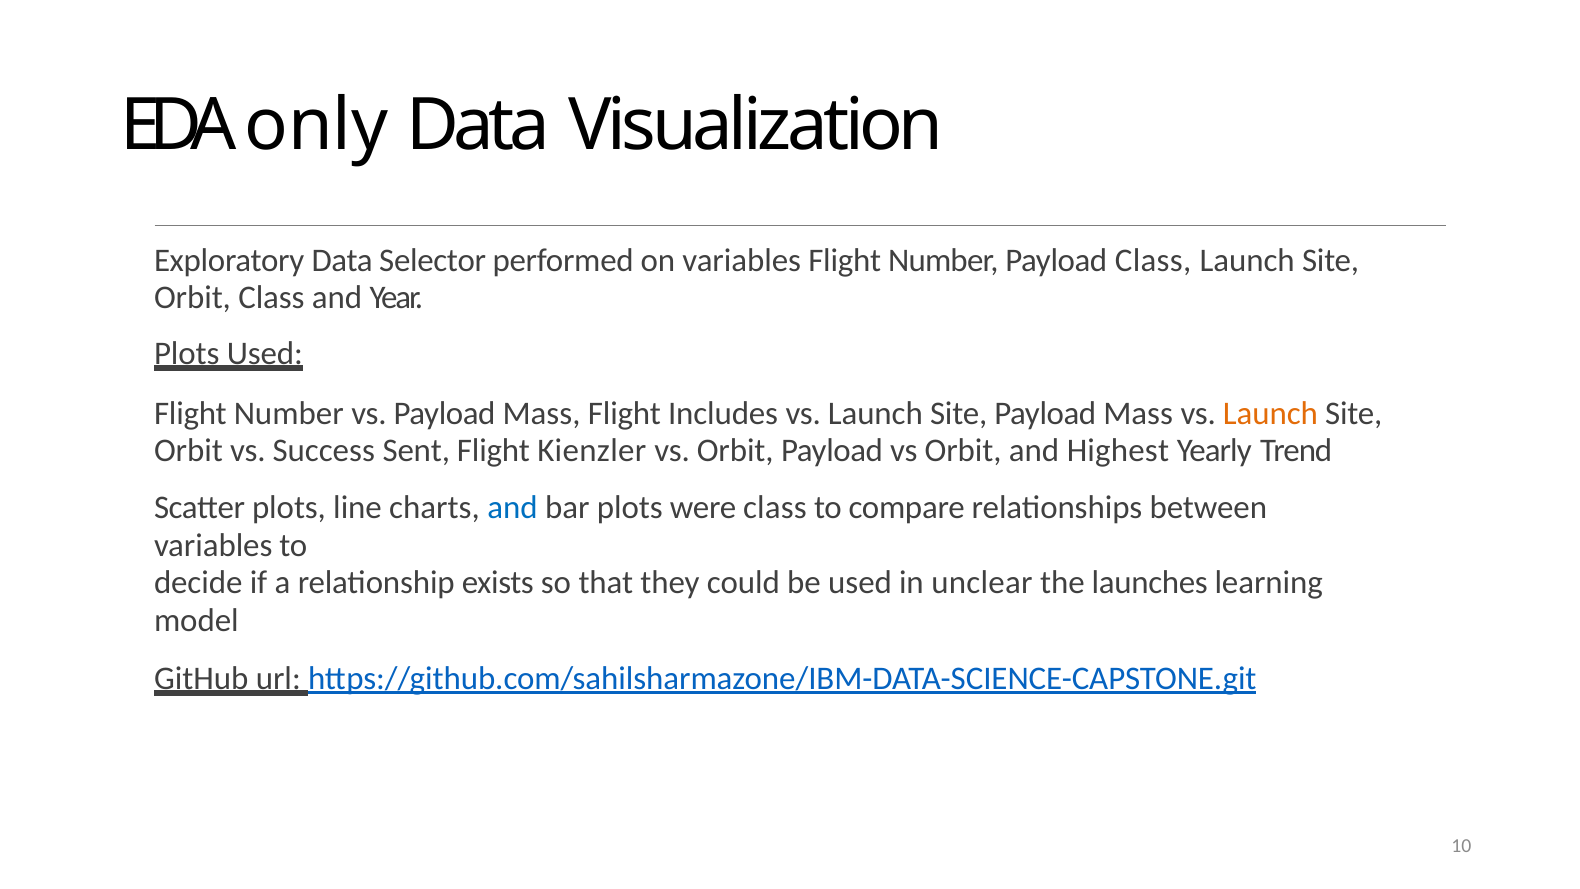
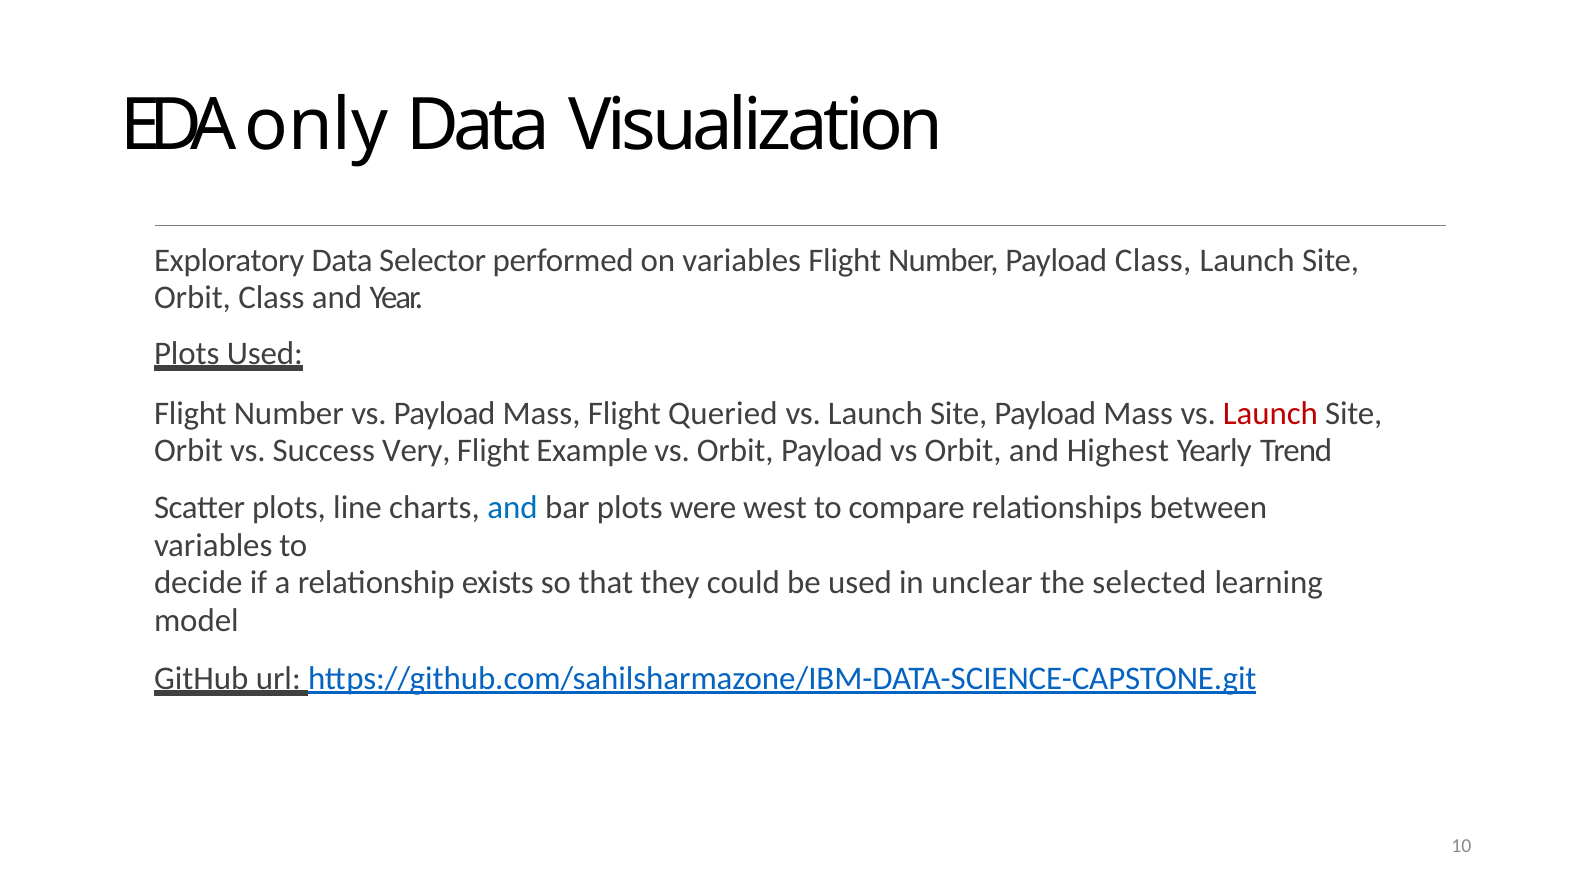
Includes: Includes -> Queried
Launch at (1270, 414) colour: orange -> red
Sent: Sent -> Very
Kienzler: Kienzler -> Example
were class: class -> west
launches: launches -> selected
